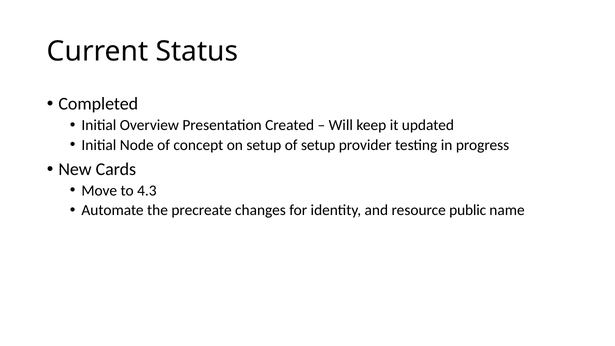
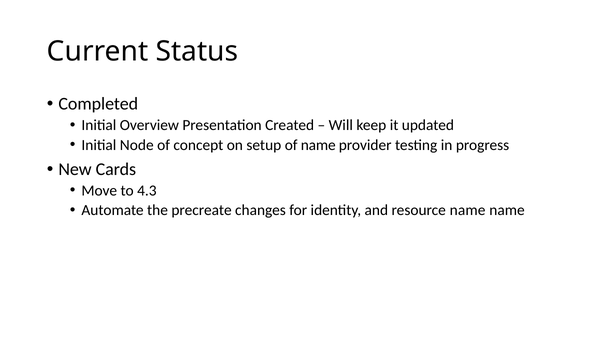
of setup: setup -> name
resource public: public -> name
